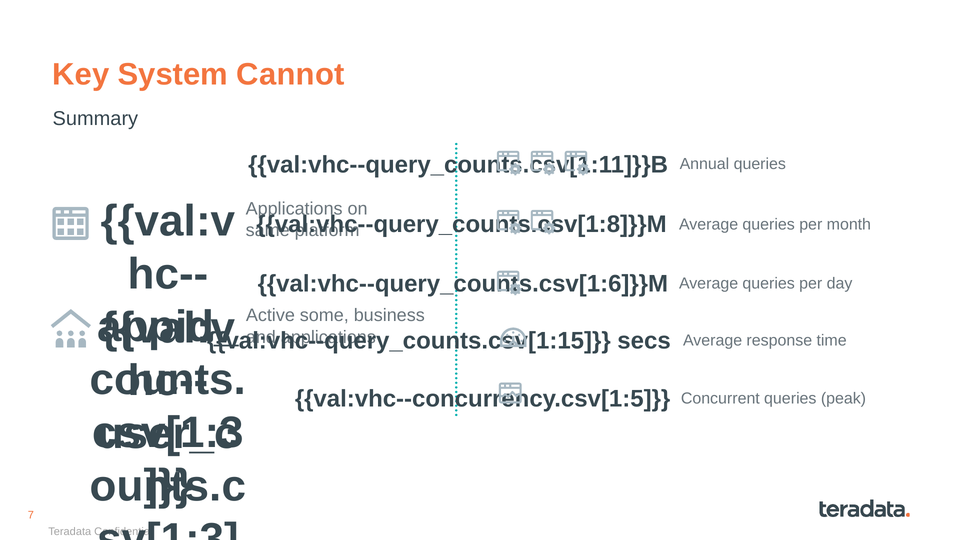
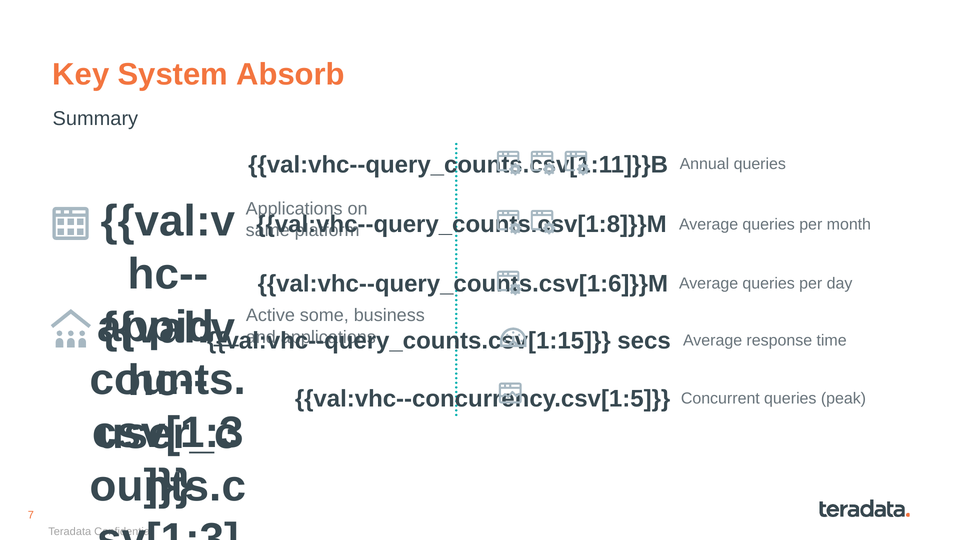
Cannot: Cannot -> Absorb
